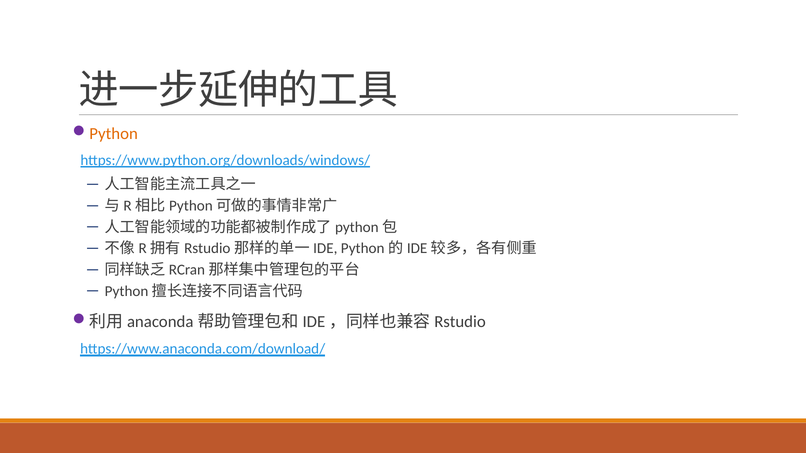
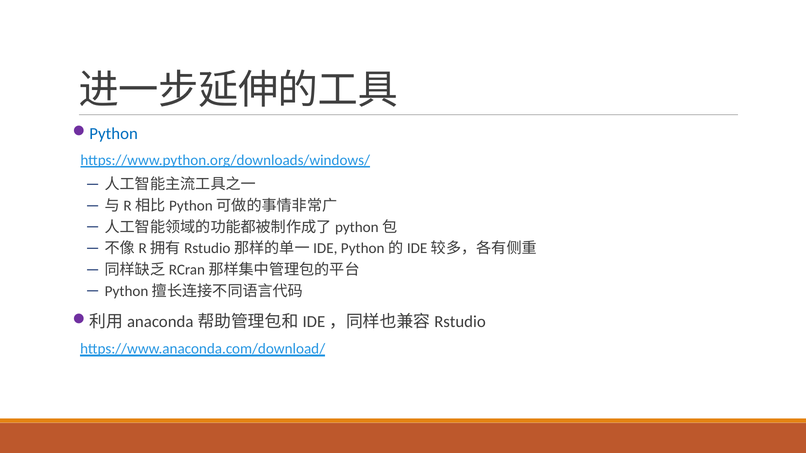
Python colour: orange -> blue
